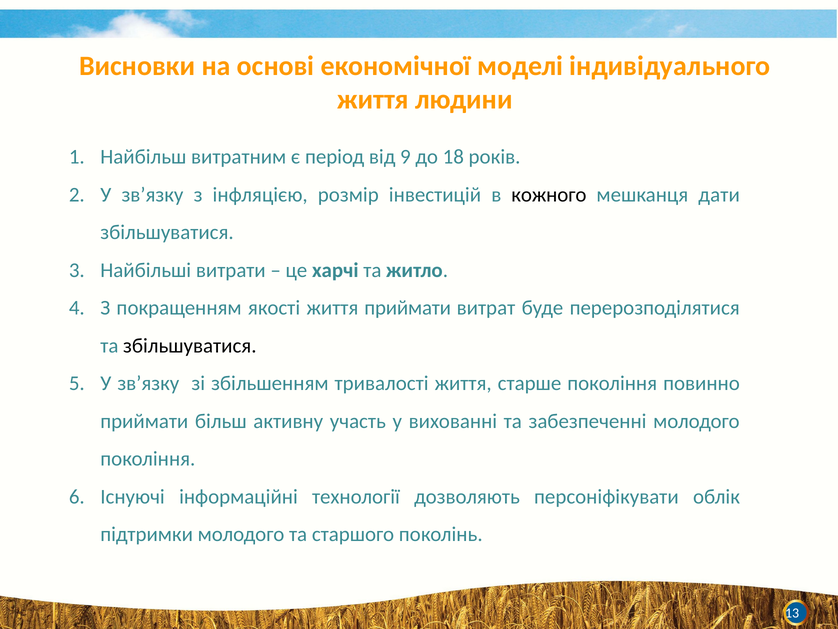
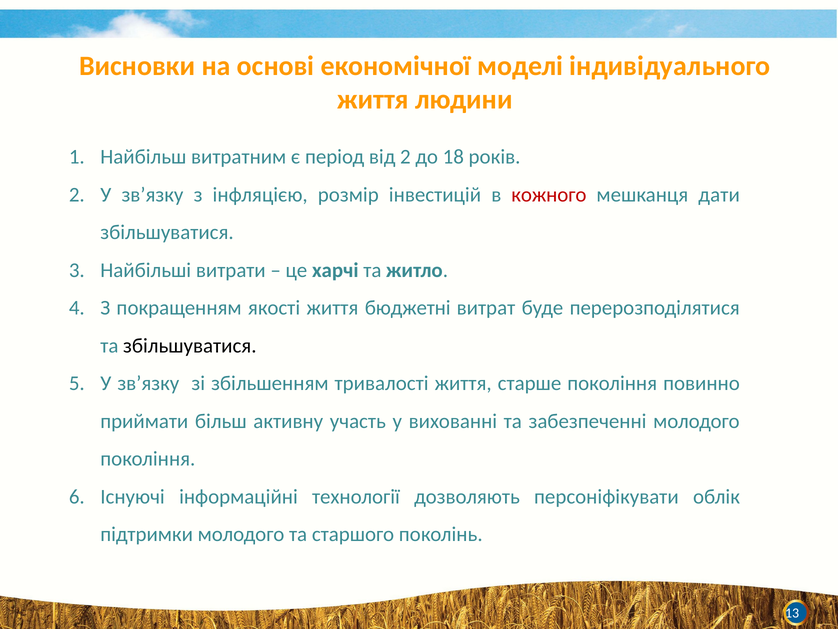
від 9: 9 -> 2
кожного colour: black -> red
життя приймати: приймати -> бюджетні
